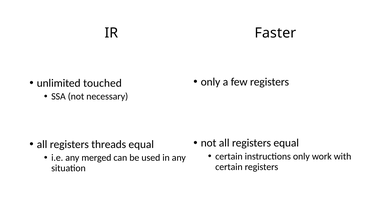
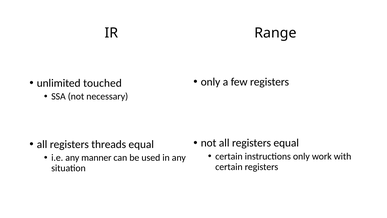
Faster: Faster -> Range
merged: merged -> manner
